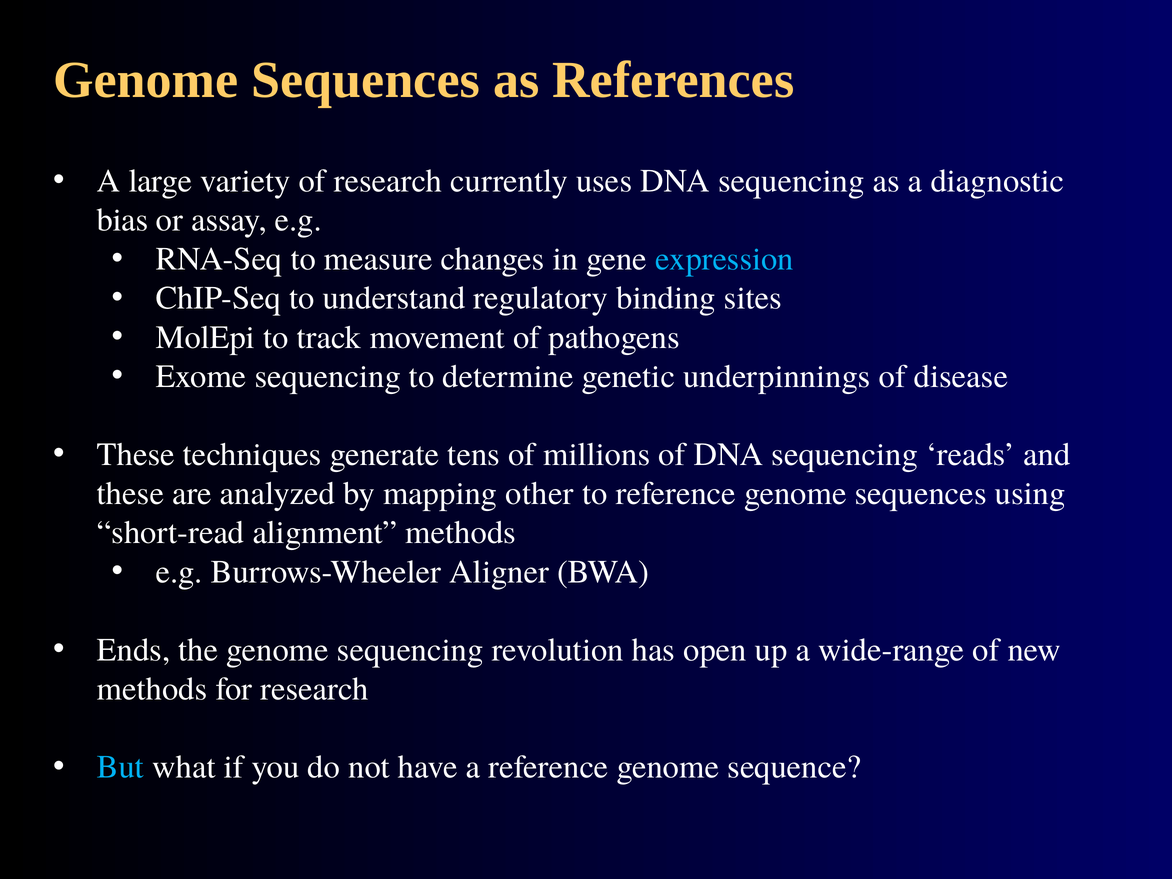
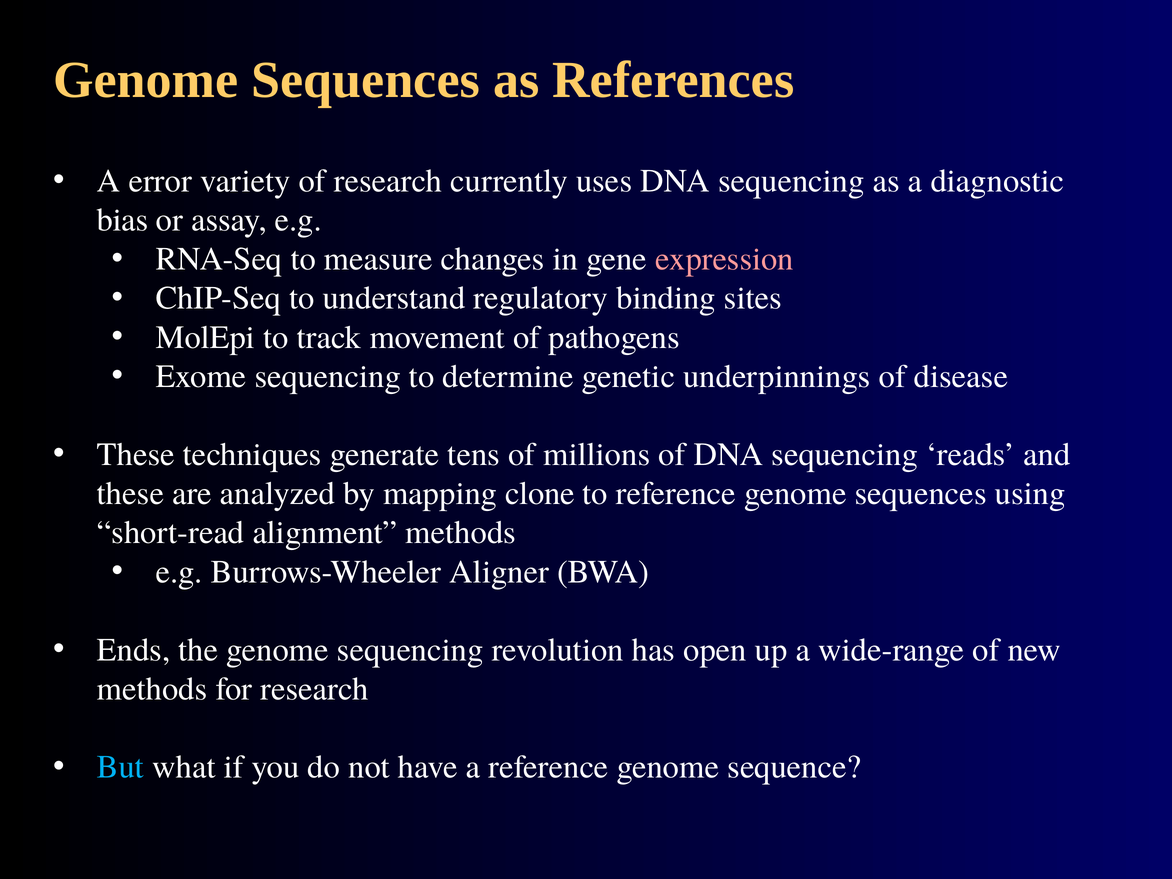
large: large -> error
expression colour: light blue -> pink
other: other -> clone
